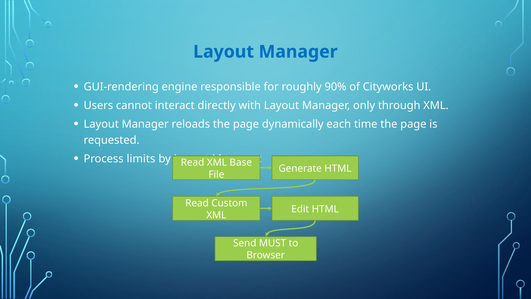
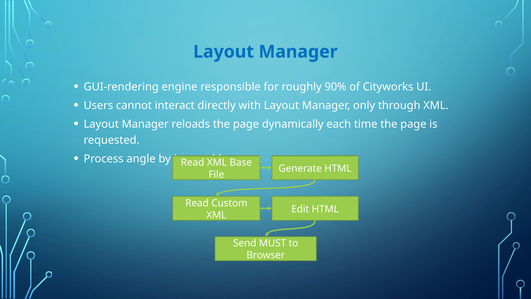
limits: limits -> angle
